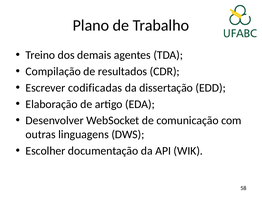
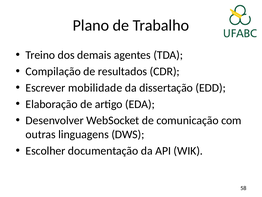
codificadas: codificadas -> mobilidade
